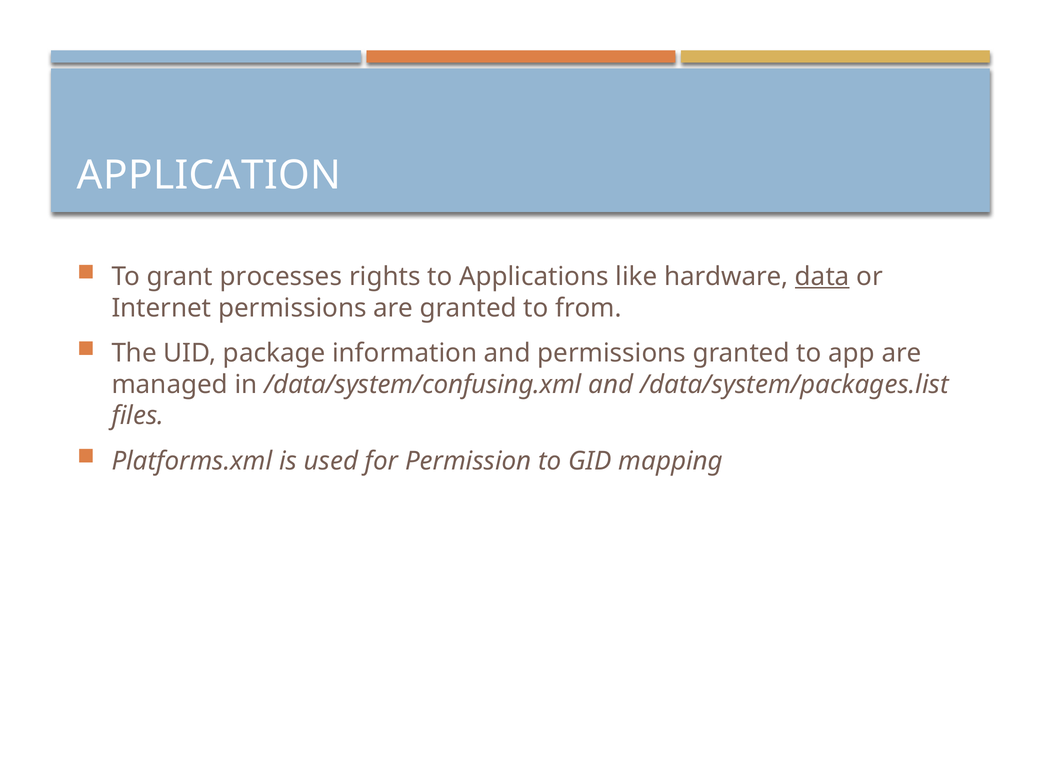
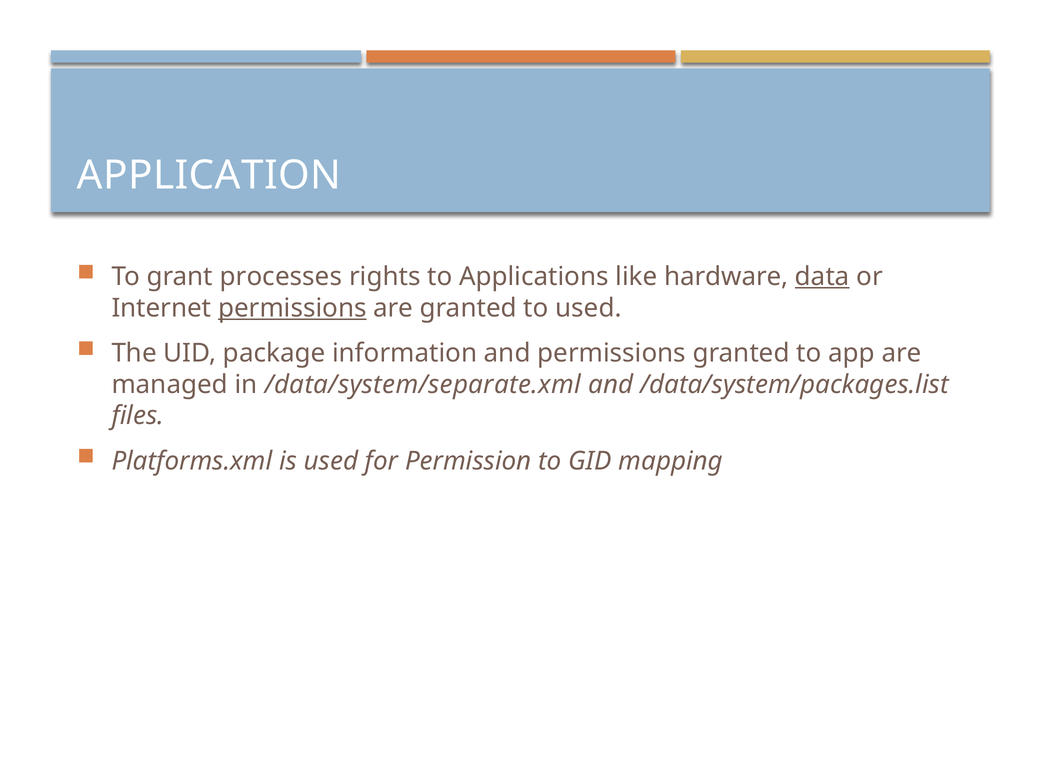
permissions at (292, 308) underline: none -> present
to from: from -> used
/data/system/confusing.xml: /data/system/confusing.xml -> /data/system/separate.xml
